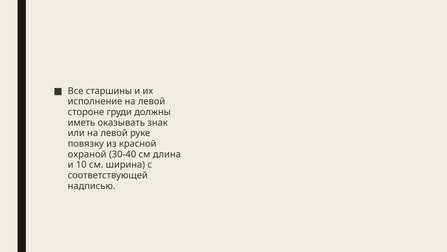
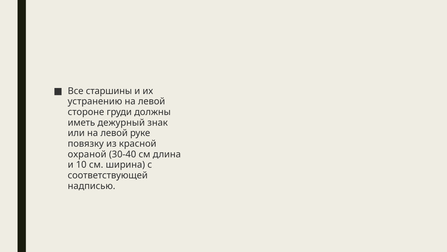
исполнение: исполнение -> устранению
оказывать: оказывать -> дежурный
